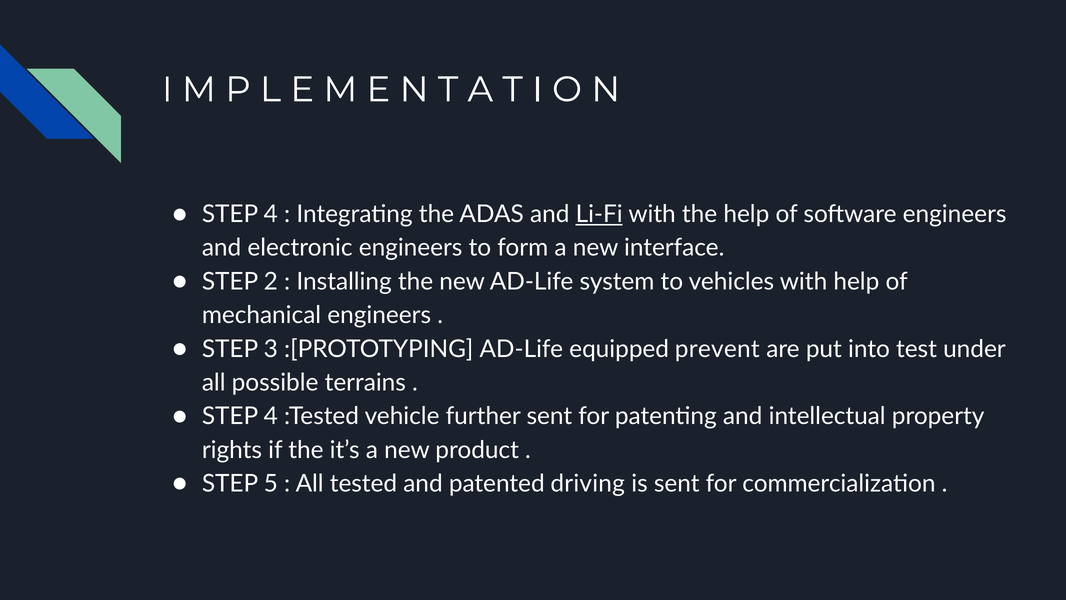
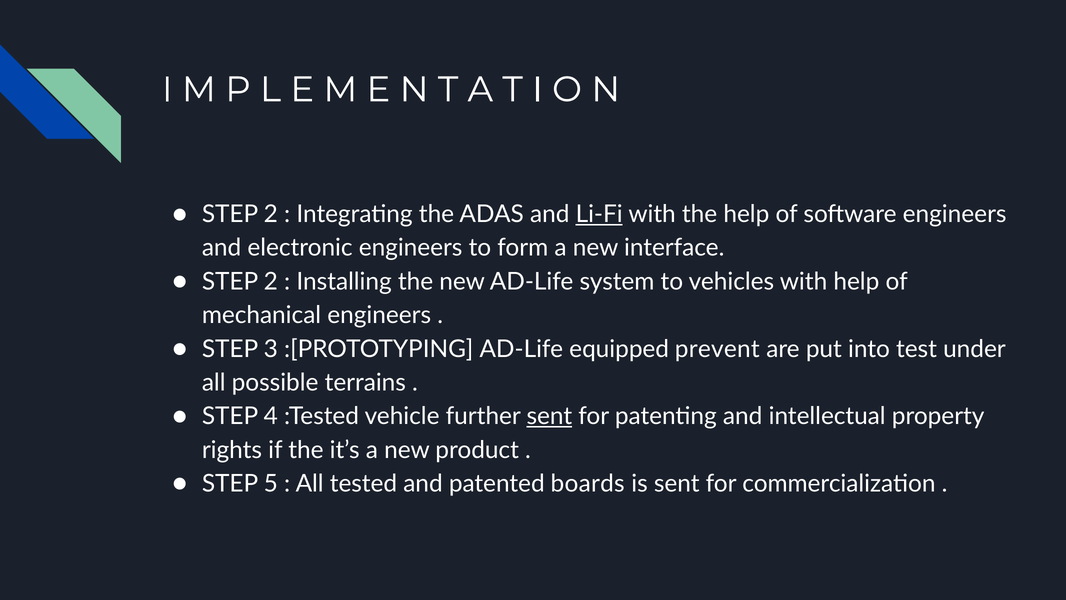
4 at (271, 214): 4 -> 2
sent at (549, 416) underline: none -> present
driving: driving -> boards
